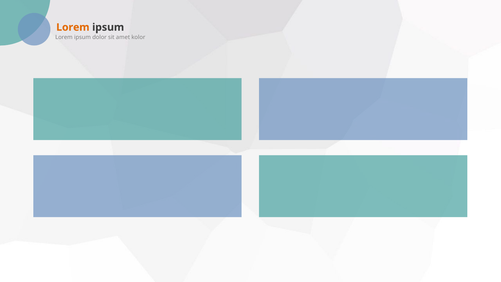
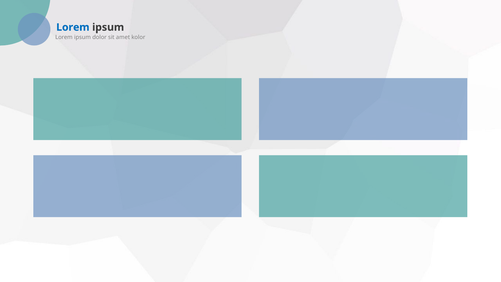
Lorem at (73, 27) colour: orange -> blue
